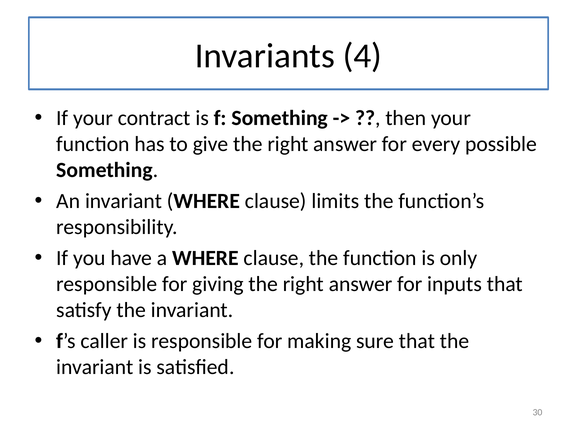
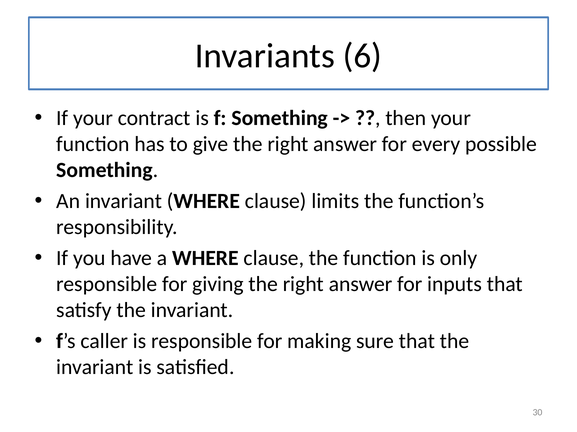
4: 4 -> 6
